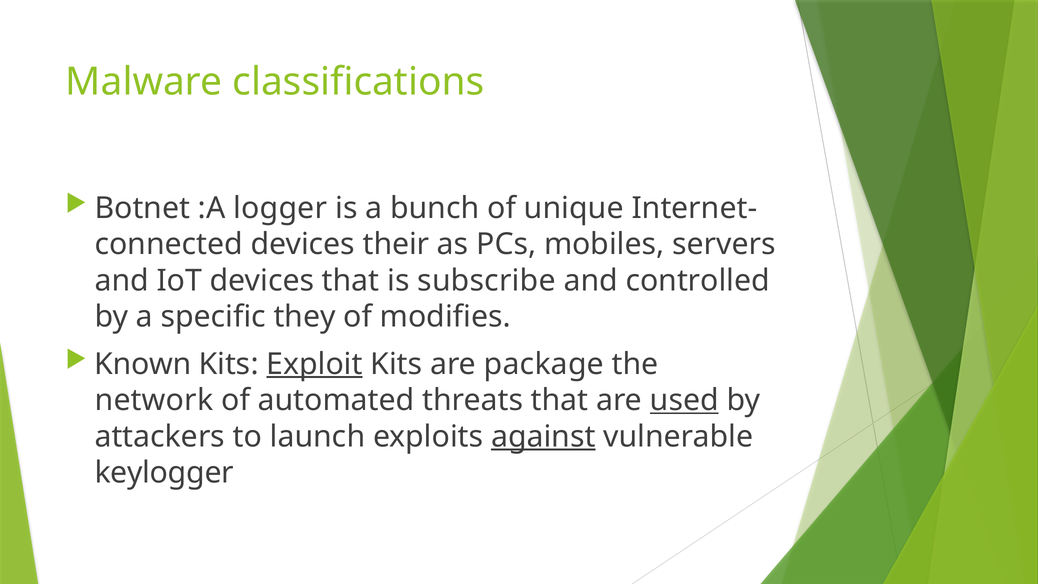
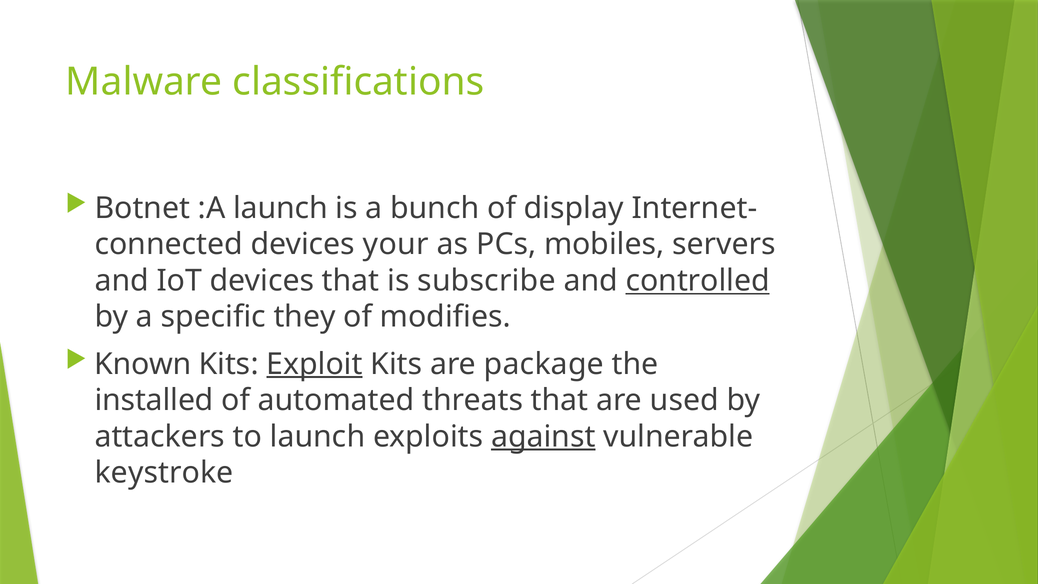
:A logger: logger -> launch
unique: unique -> display
their: their -> your
controlled underline: none -> present
network: network -> installed
used underline: present -> none
keylogger: keylogger -> keystroke
